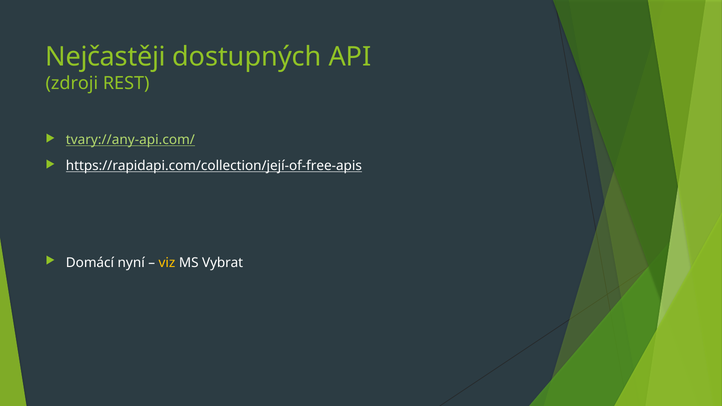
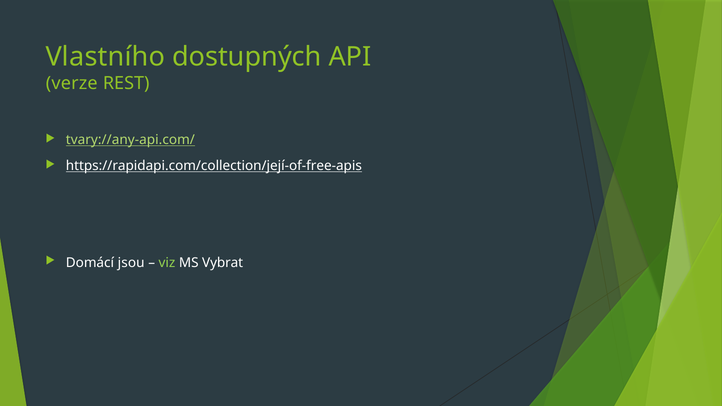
Nejčastěji: Nejčastěji -> Vlastního
zdroji: zdroji -> verze
nyní: nyní -> jsou
viz colour: yellow -> light green
